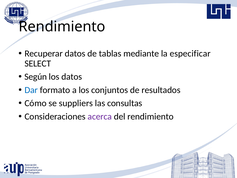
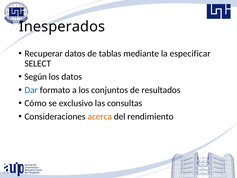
Rendimiento at (62, 27): Rendimiento -> Inesperados
suppliers: suppliers -> exclusivo
acerca colour: purple -> orange
